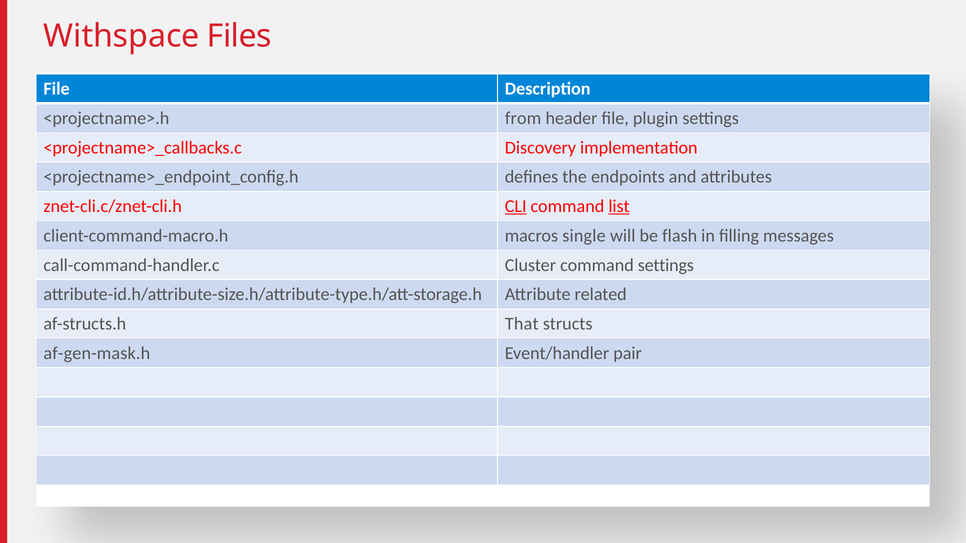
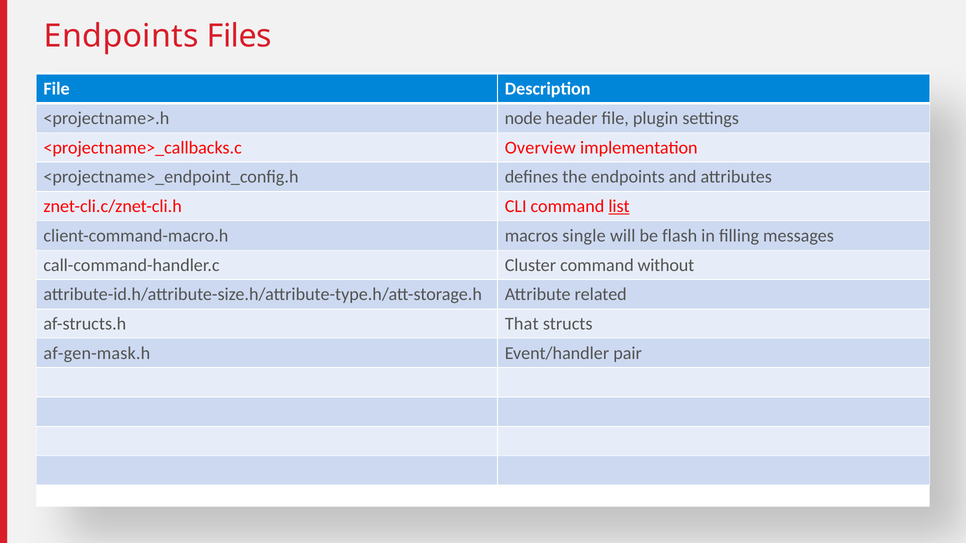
Withspace at (122, 36): Withspace -> Endpoints
from: from -> node
Discovery: Discovery -> Overview
CLI underline: present -> none
command settings: settings -> without
